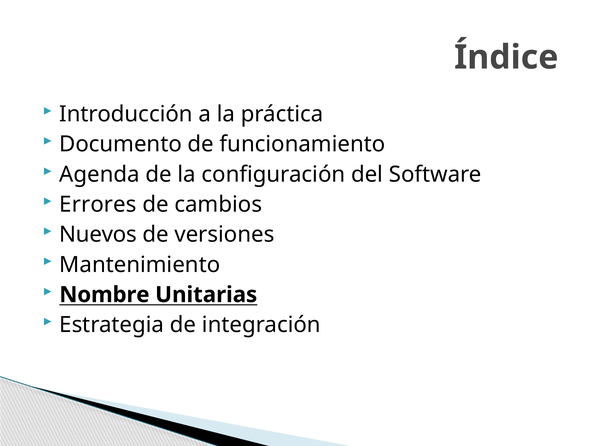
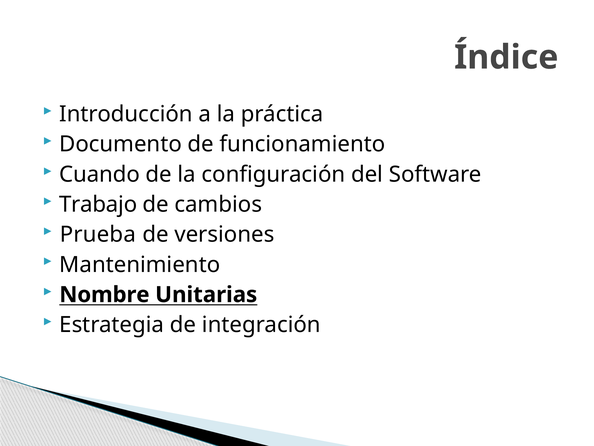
Agenda: Agenda -> Cuando
Errores: Errores -> Trabajo
Nuevos: Nuevos -> Prueba
